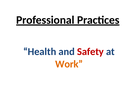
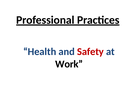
Work colour: orange -> black
